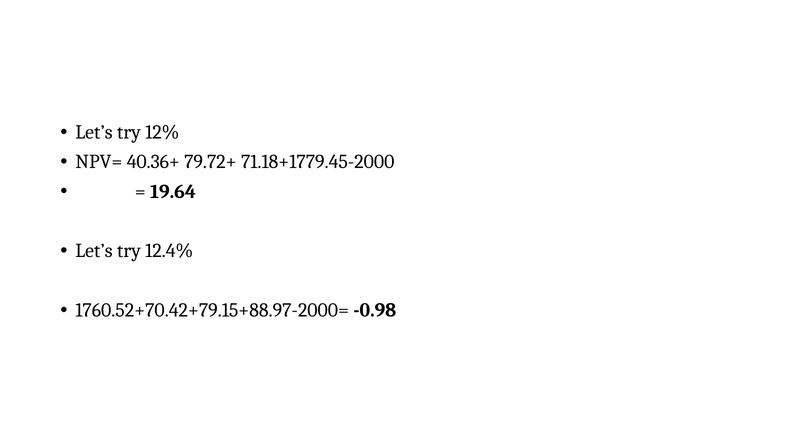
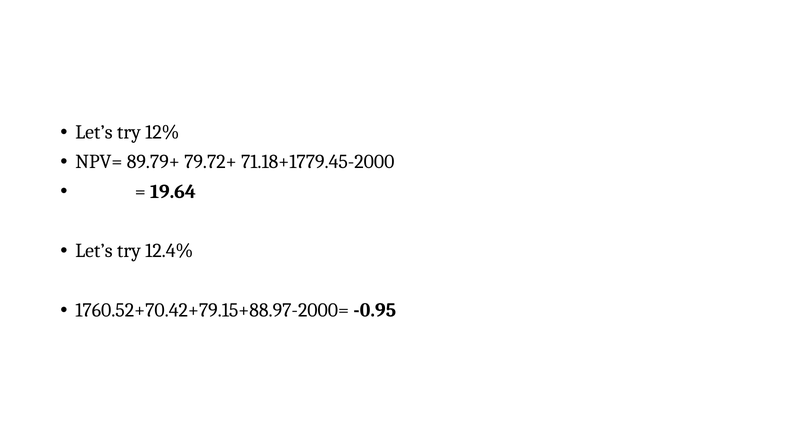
40.36+: 40.36+ -> 89.79+
-0.98: -0.98 -> -0.95
